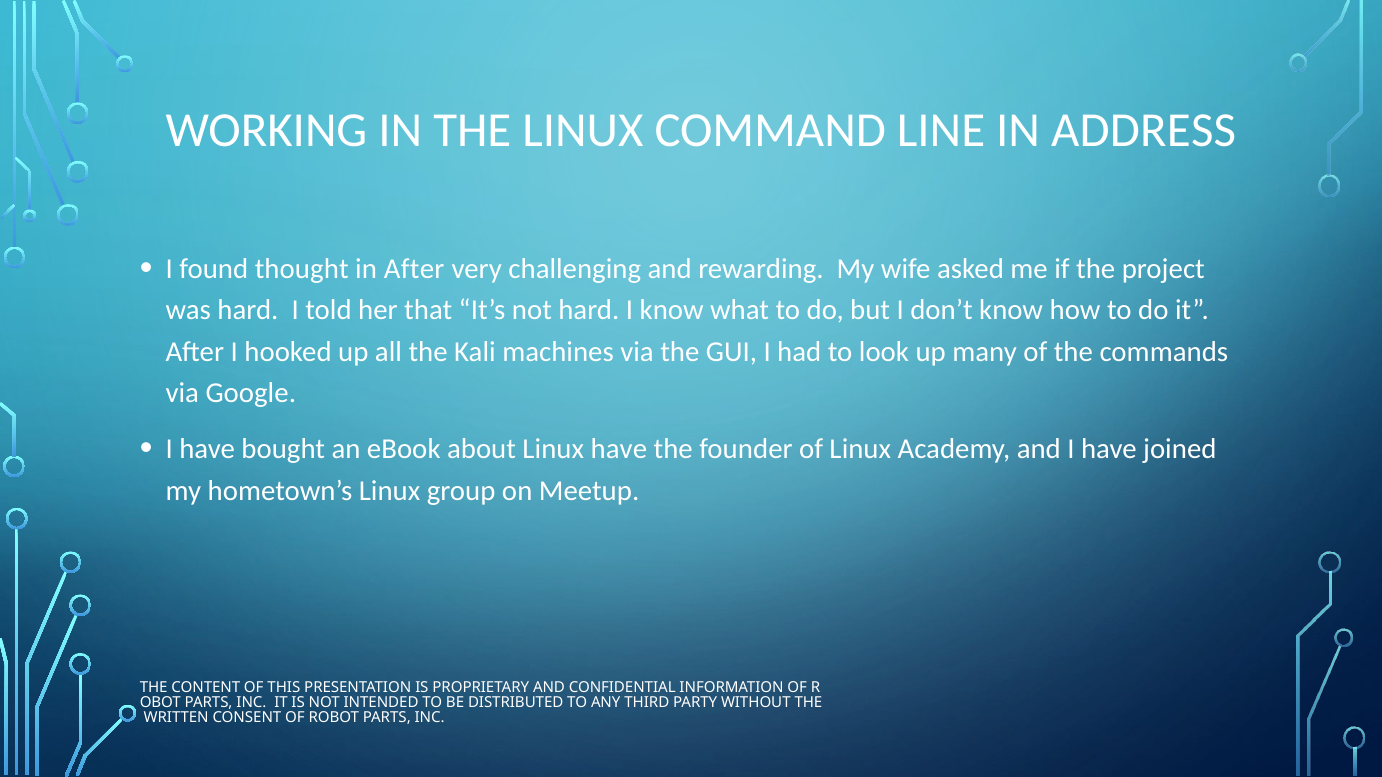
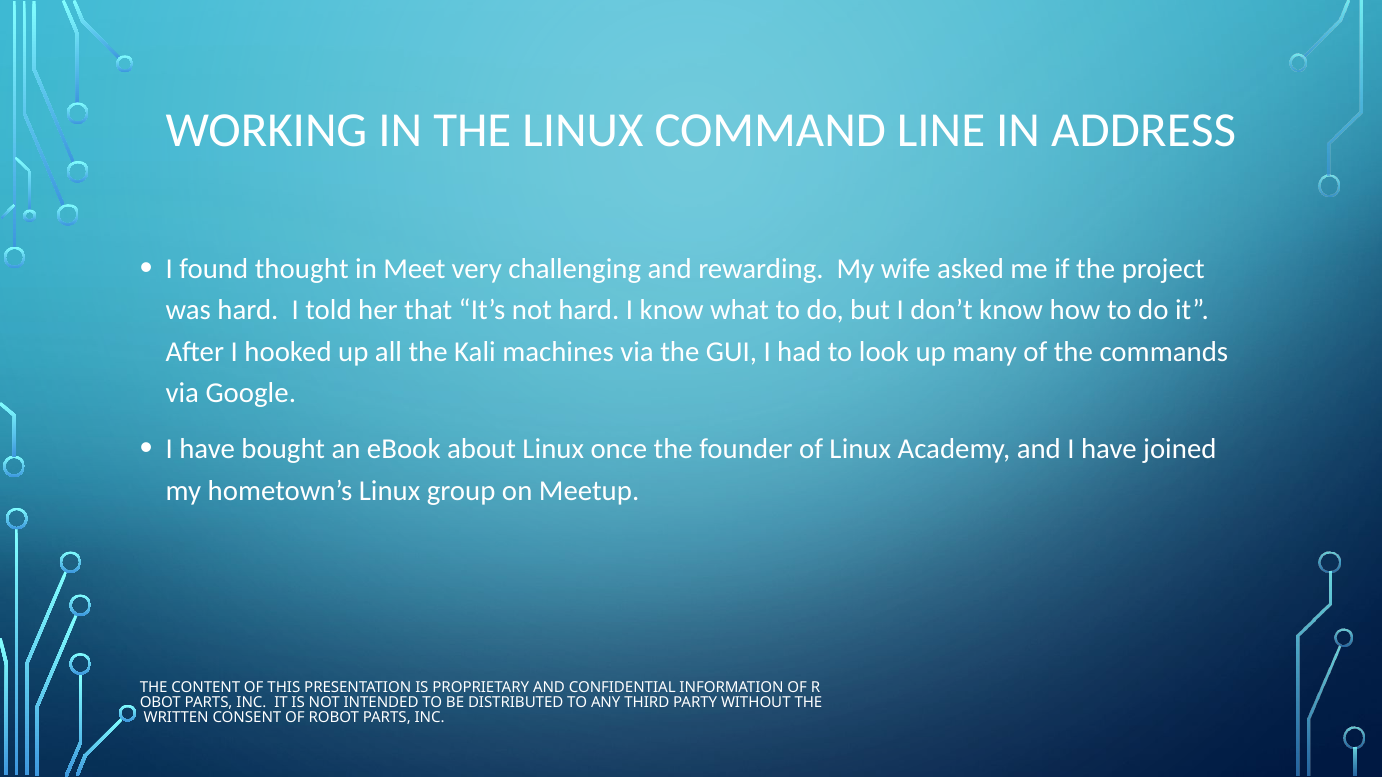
in After: After -> Meet
Linux have: have -> once
